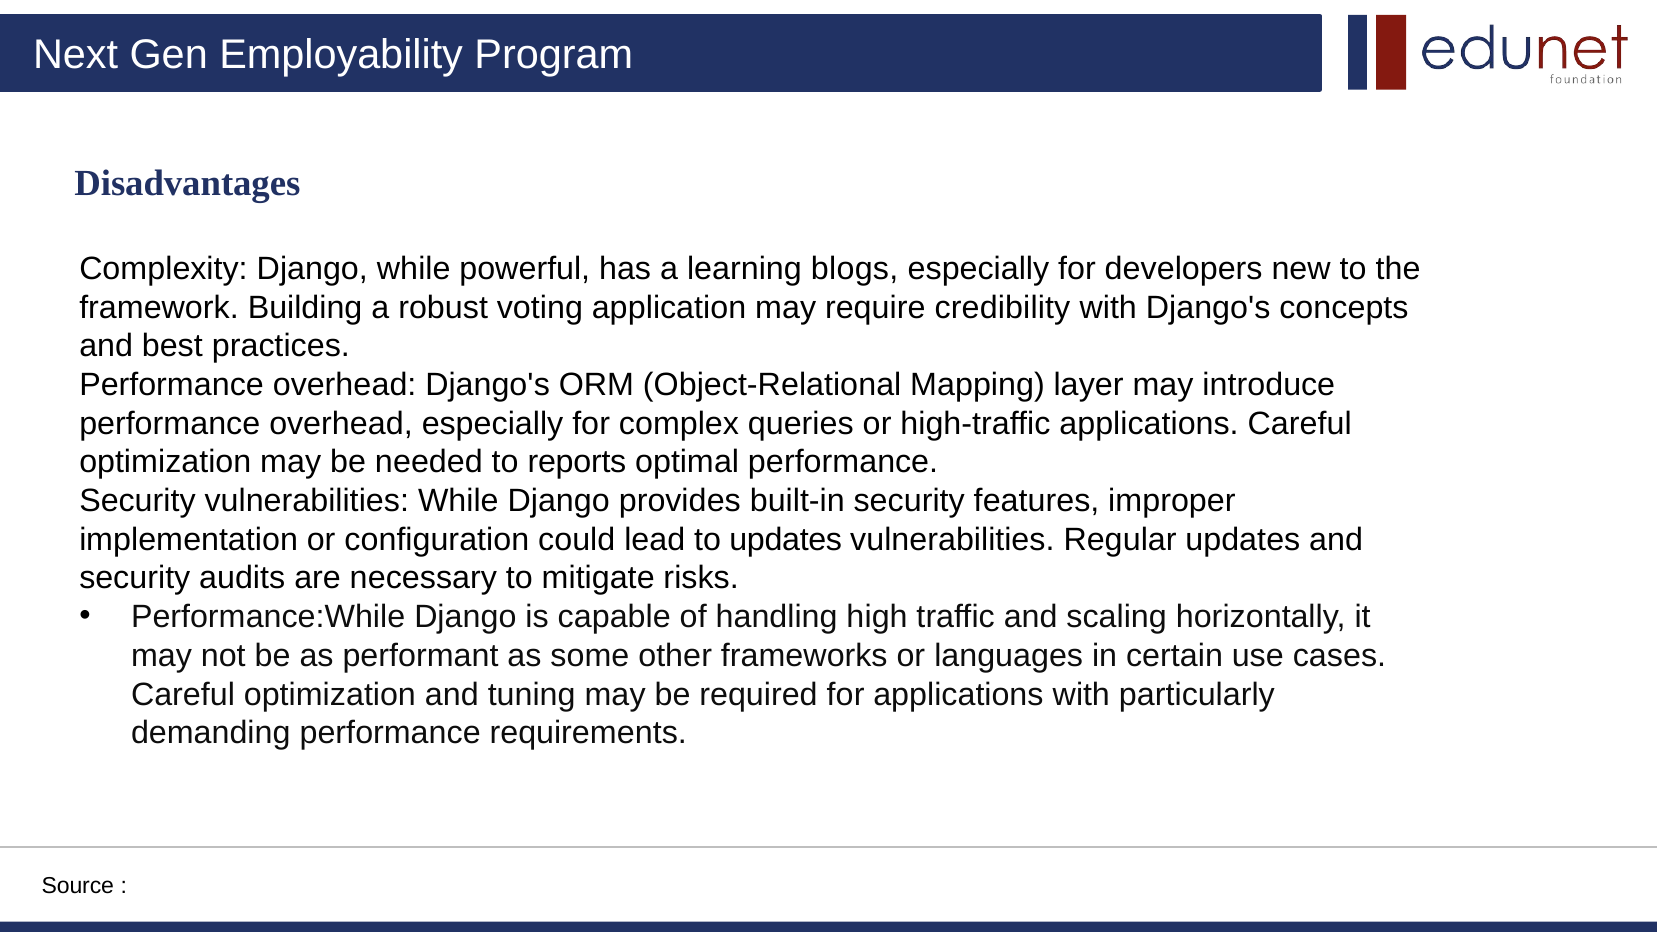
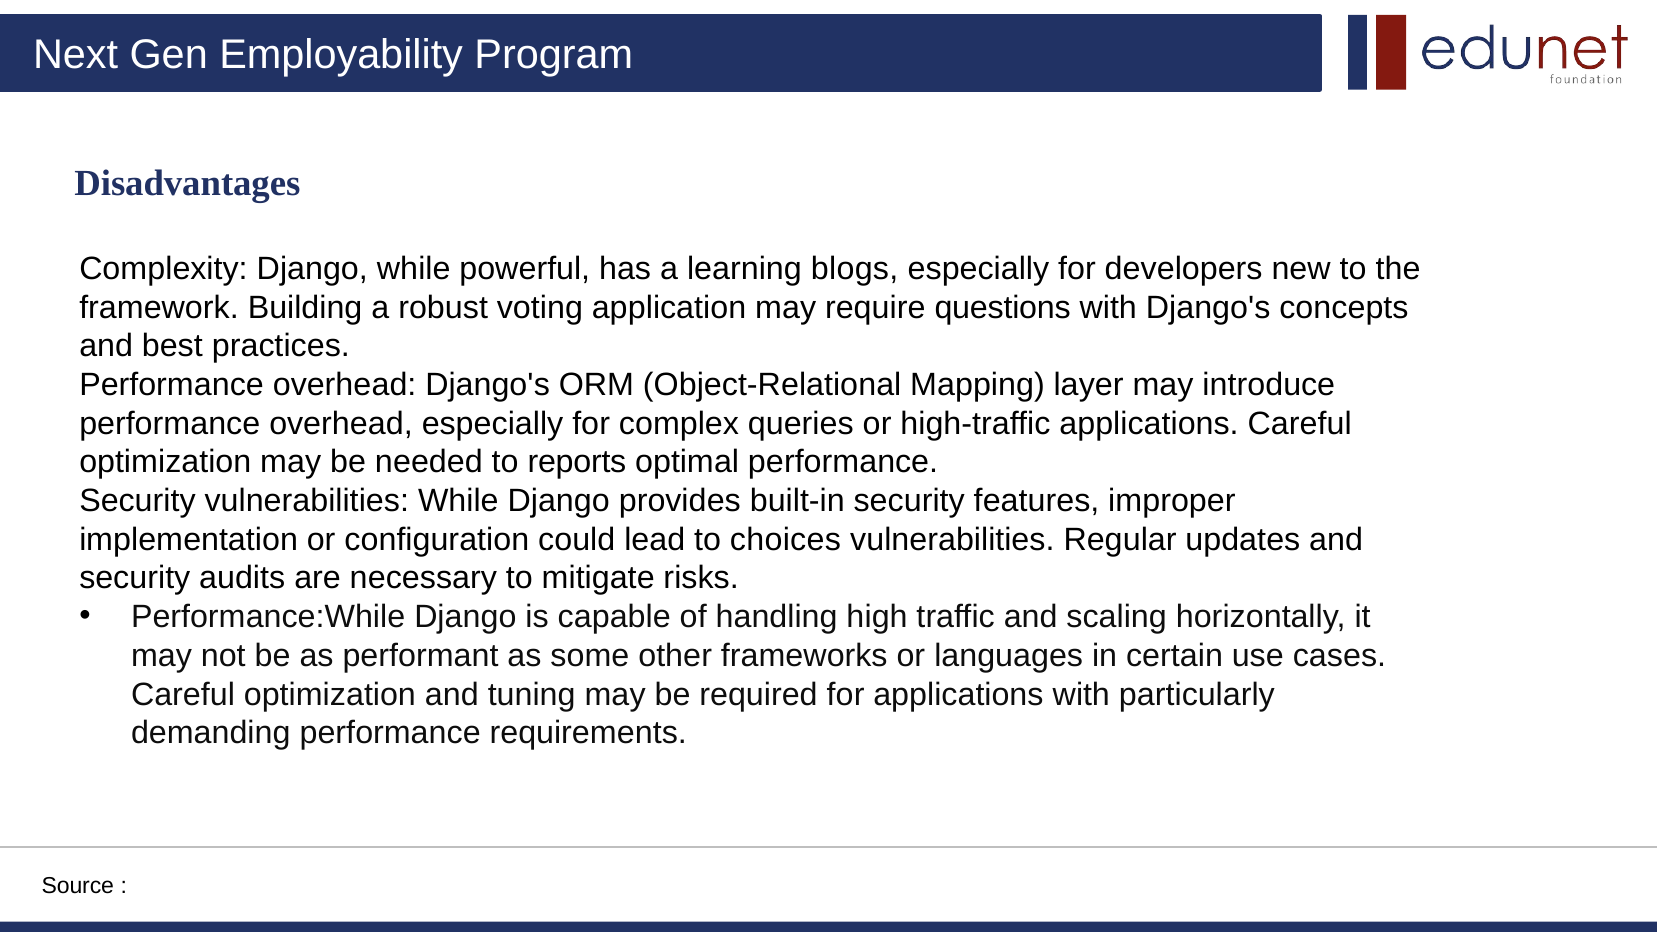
credibility: credibility -> questions
to updates: updates -> choices
